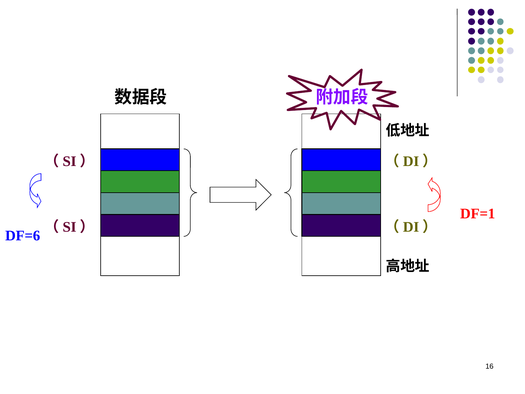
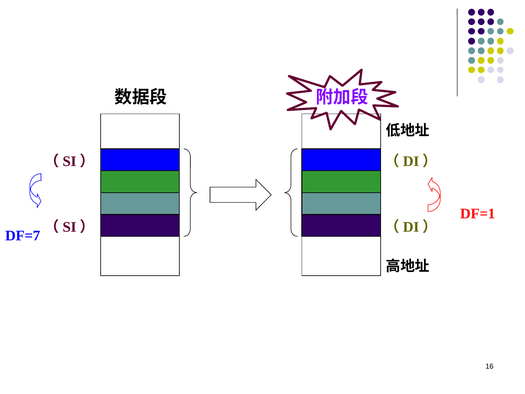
DF=6: DF=6 -> DF=7
